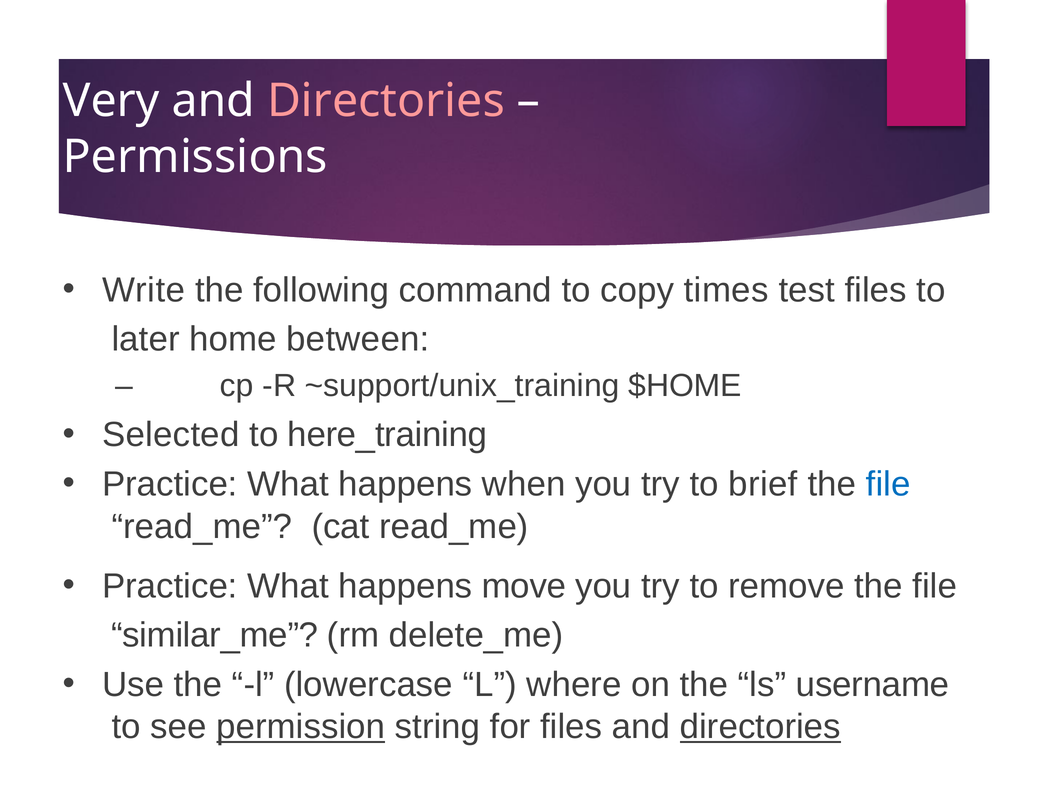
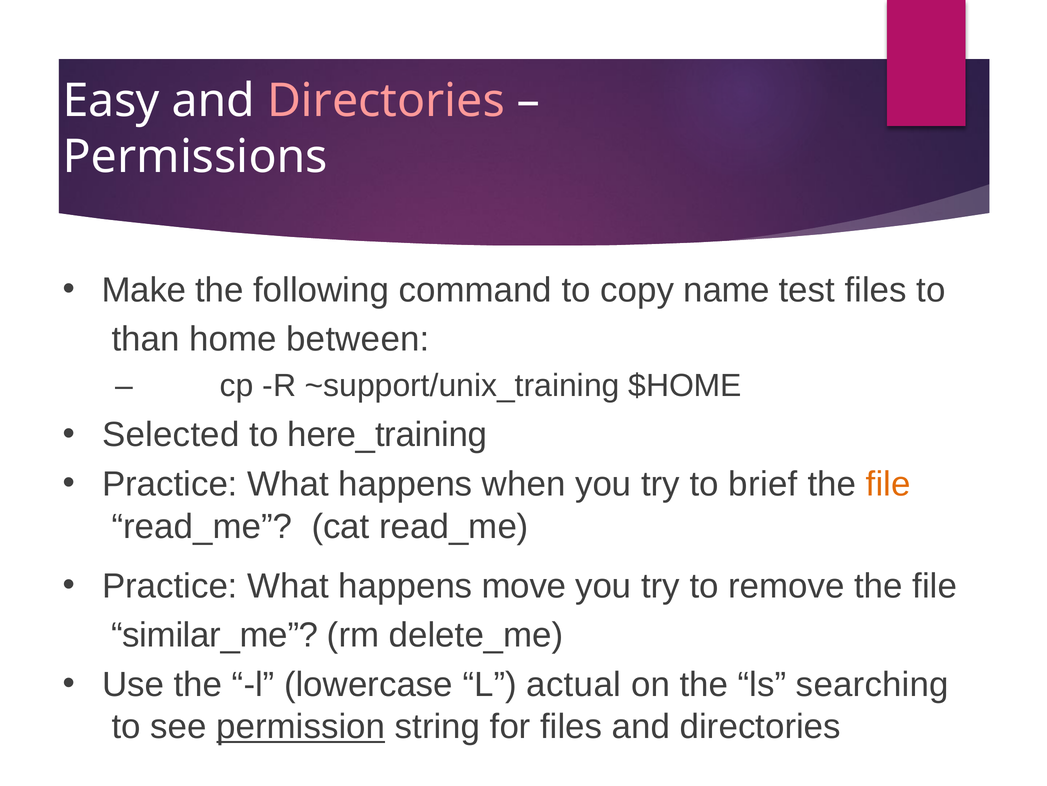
Very: Very -> Easy
Write: Write -> Make
times: times -> name
later: later -> than
file at (888, 484) colour: blue -> orange
where: where -> actual
username: username -> searching
directories at (760, 726) underline: present -> none
